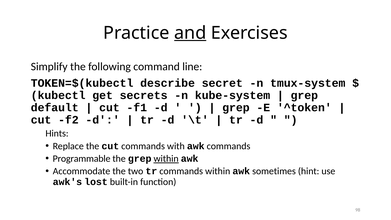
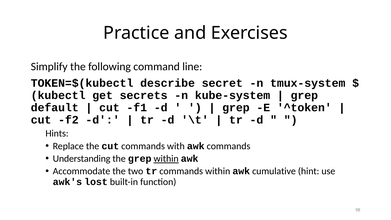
and underline: present -> none
Programmable: Programmable -> Understanding
sometimes: sometimes -> cumulative
